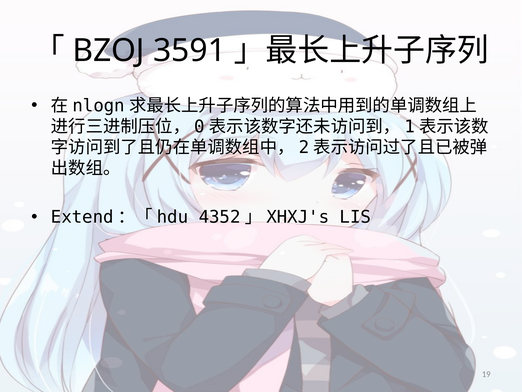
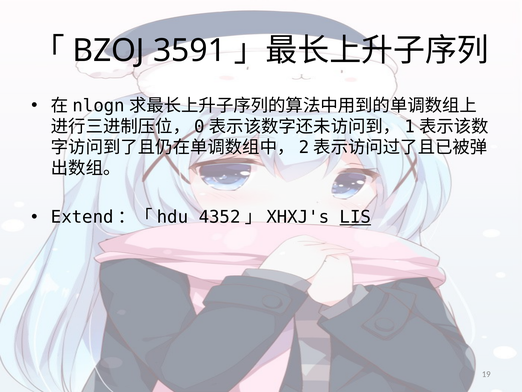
LIS underline: none -> present
